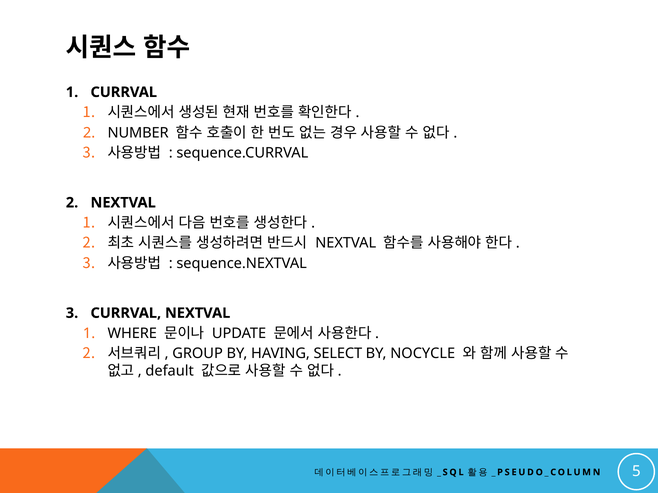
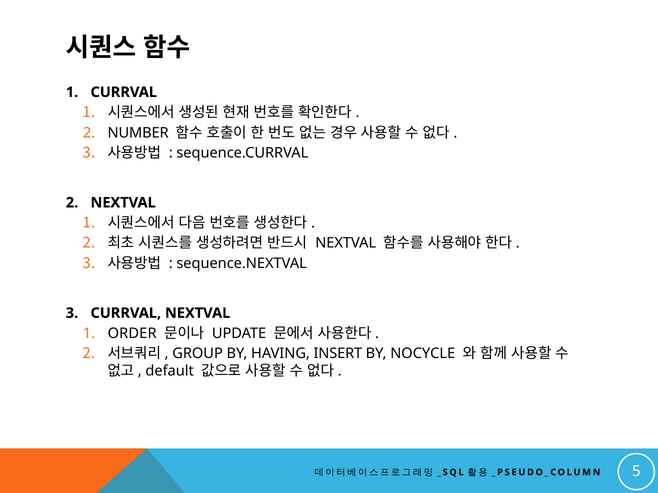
WHERE: WHERE -> ORDER
SELECT: SELECT -> INSERT
